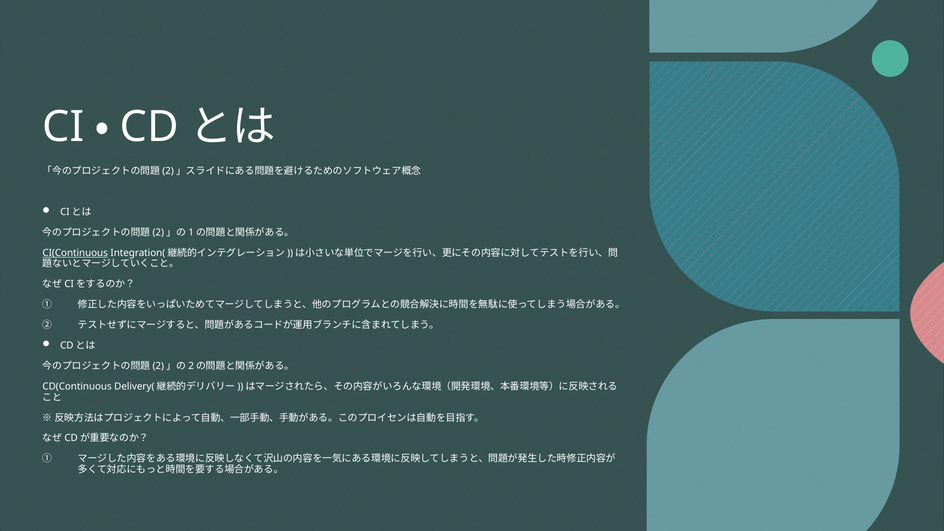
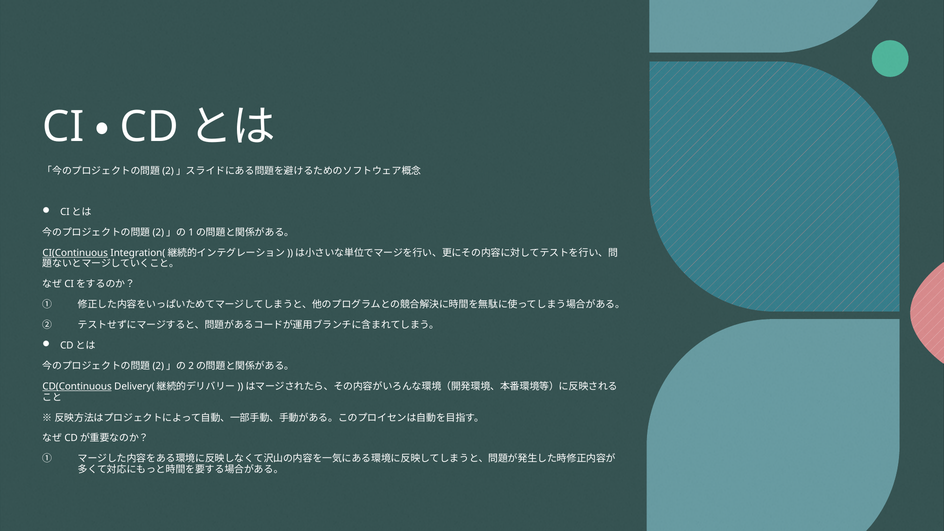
CD(Continuous underline: none -> present
